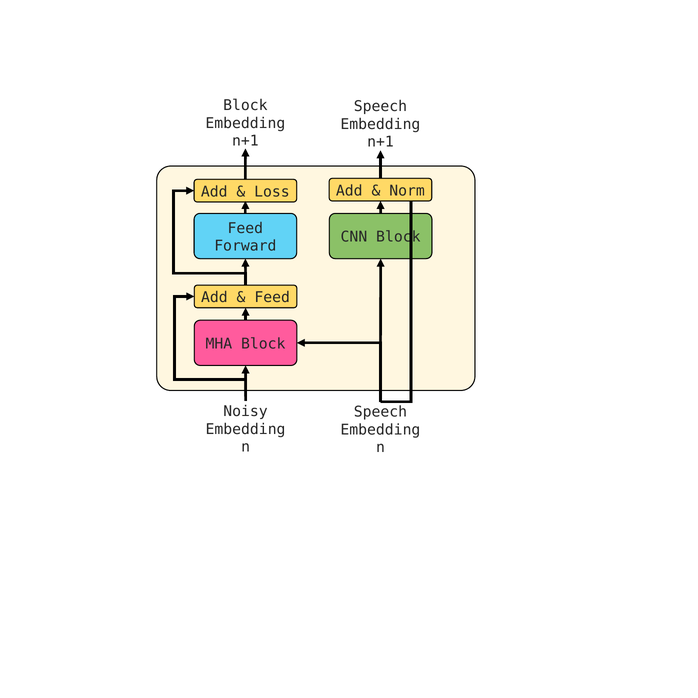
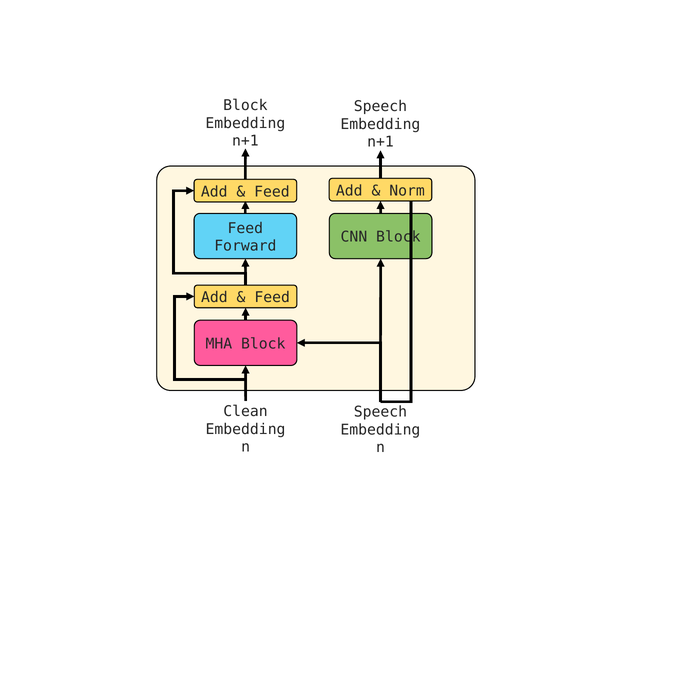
Loss at (272, 192): Loss -> Feed
Noisy: Noisy -> Clean
